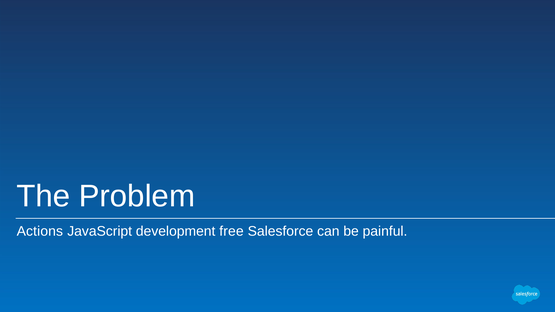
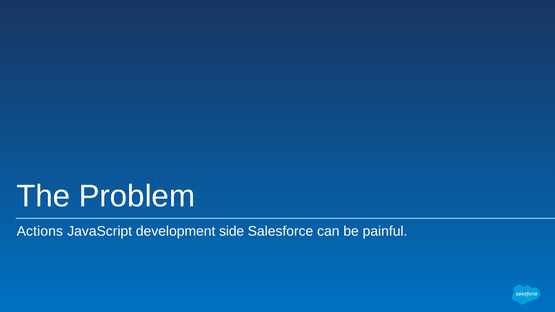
free: free -> side
